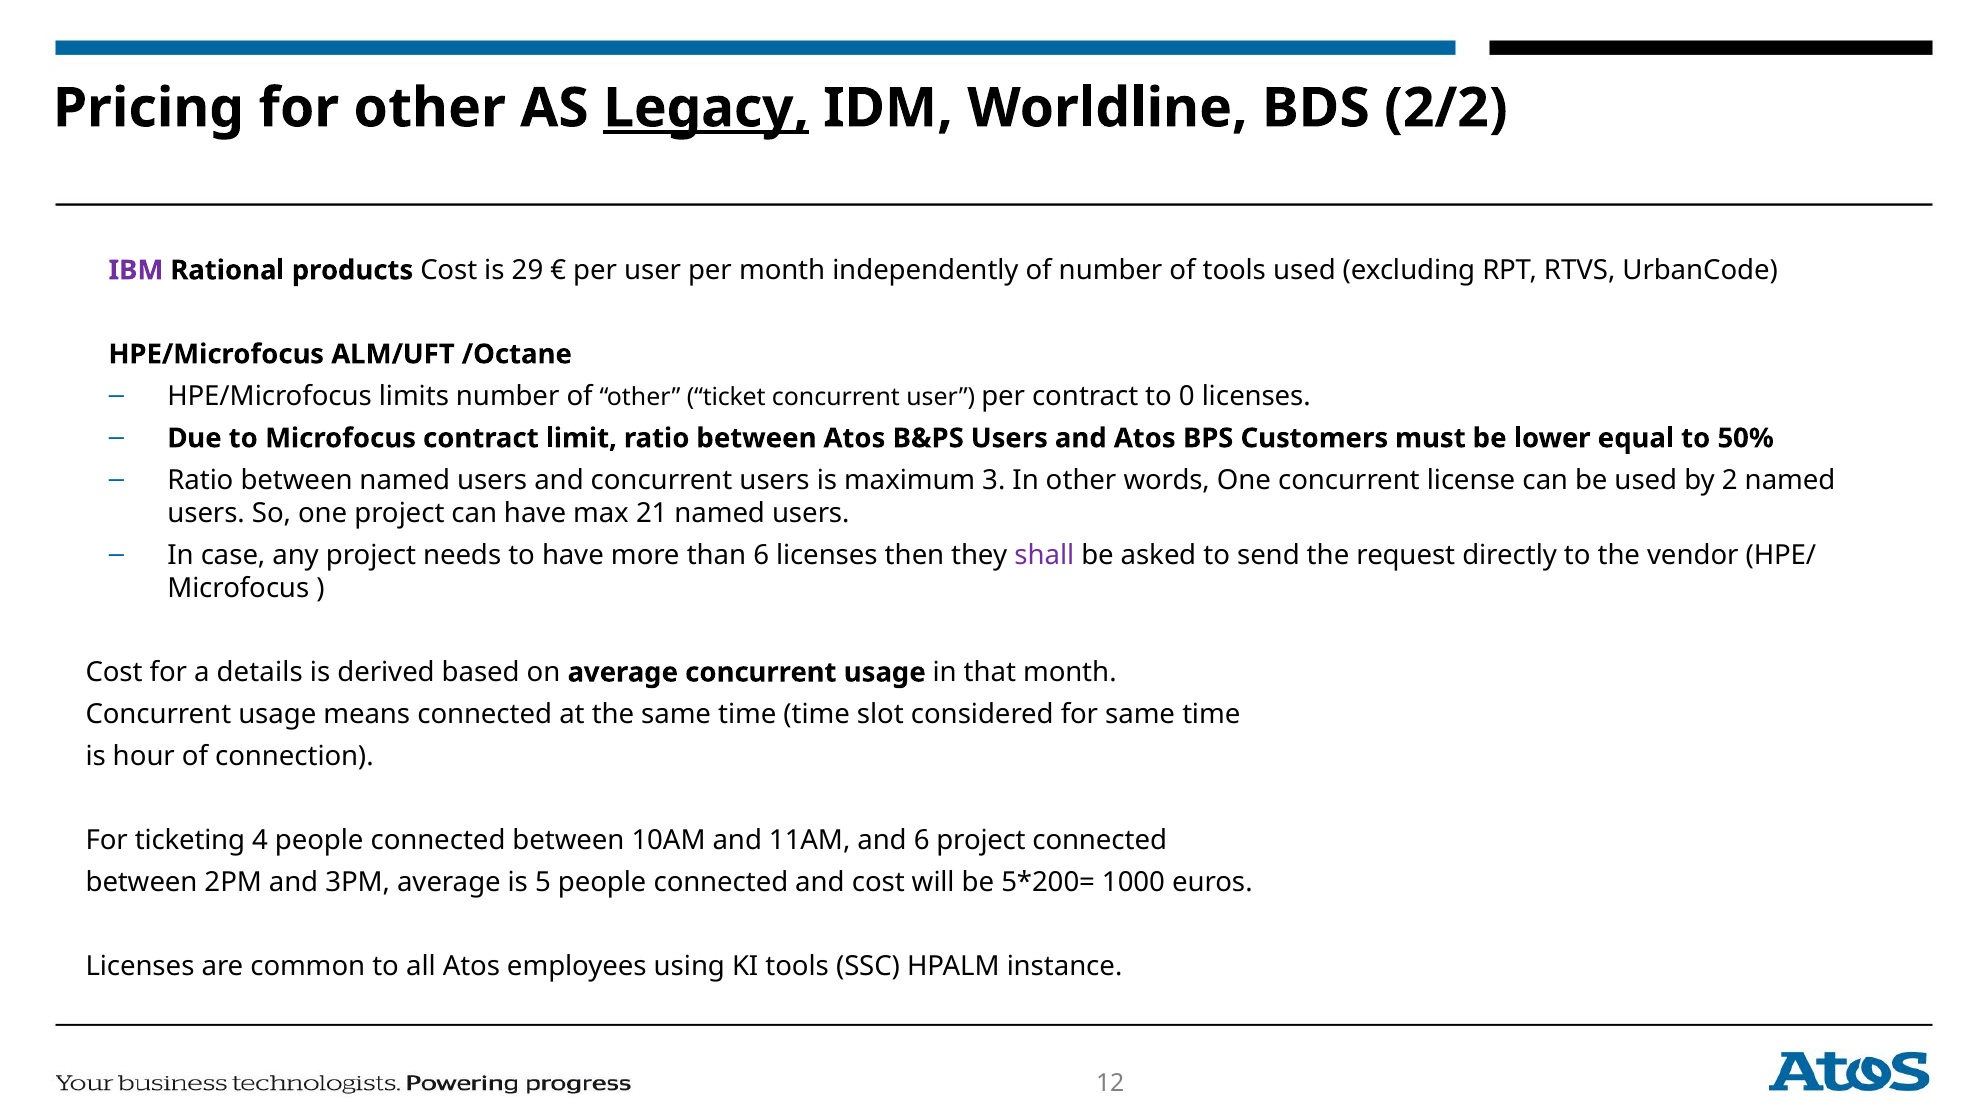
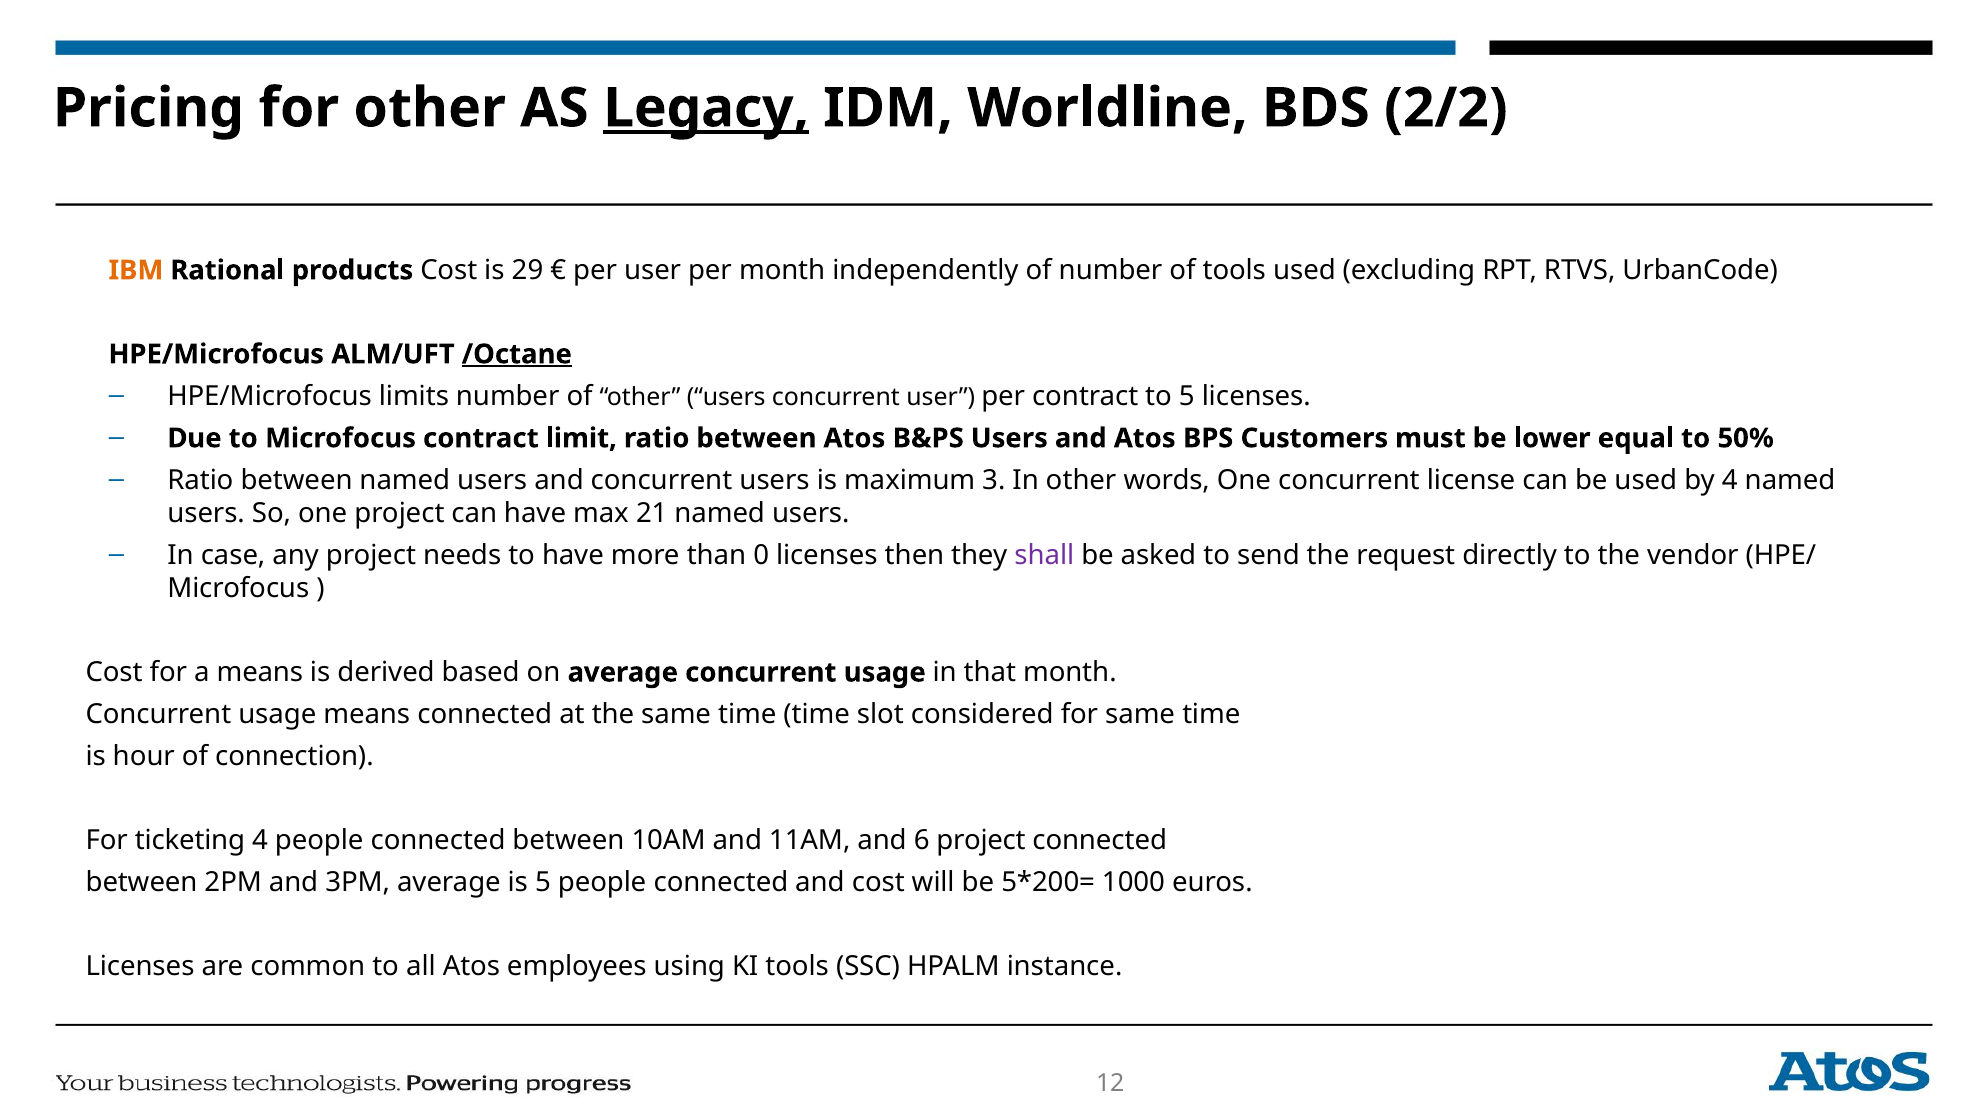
IBM colour: purple -> orange
/Octane underline: none -> present
other ticket: ticket -> users
to 0: 0 -> 5
by 2: 2 -> 4
than 6: 6 -> 0
a details: details -> means
